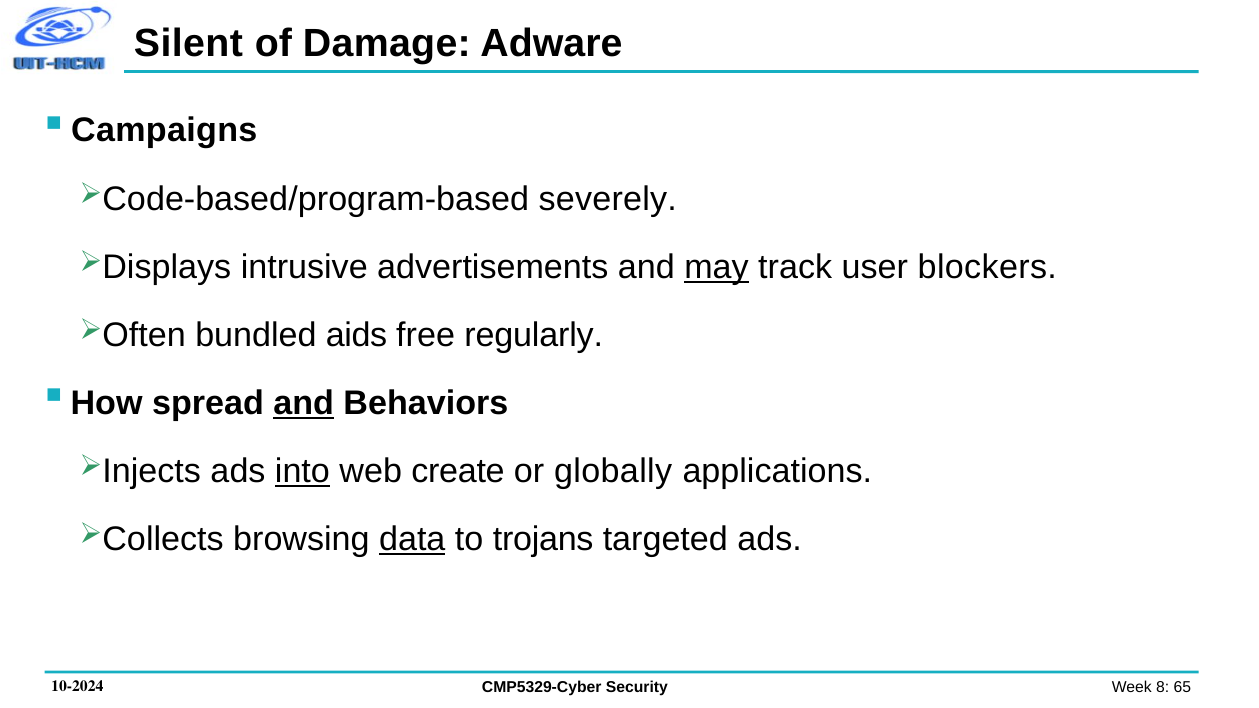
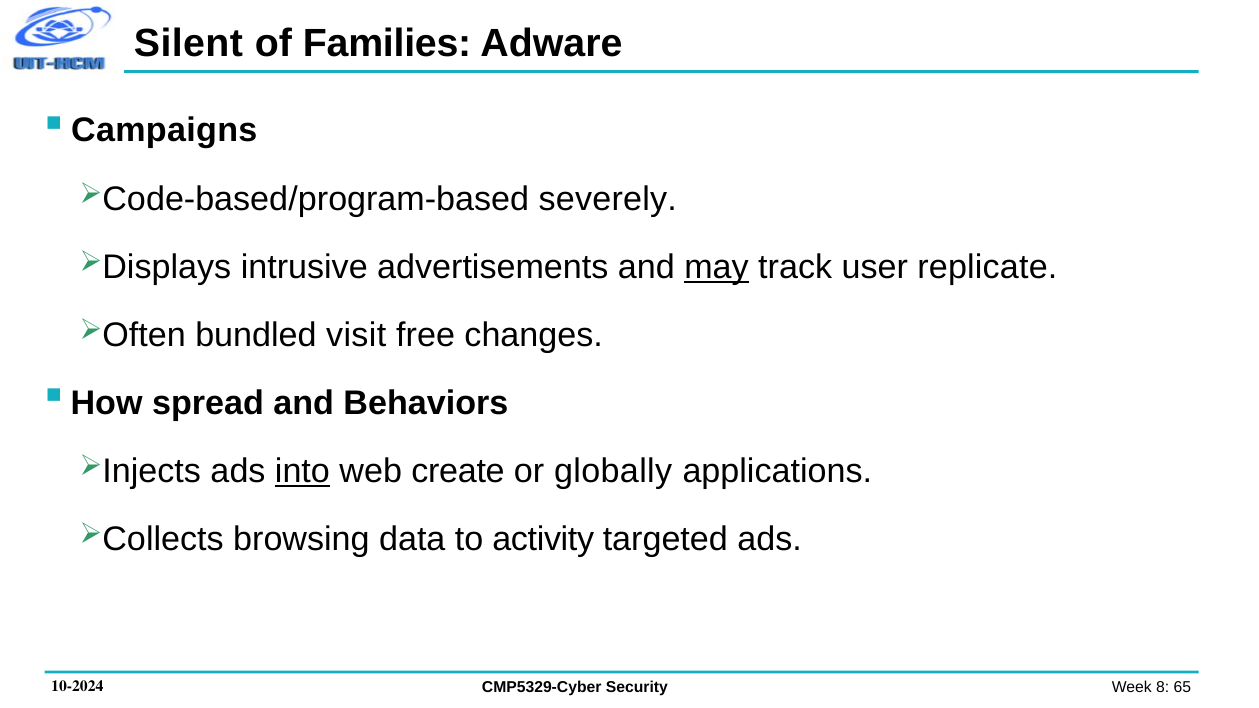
Damage: Damage -> Families
blockers: blockers -> replicate
aids: aids -> visit
regularly: regularly -> changes
and at (304, 403) underline: present -> none
data underline: present -> none
trojans: trojans -> activity
